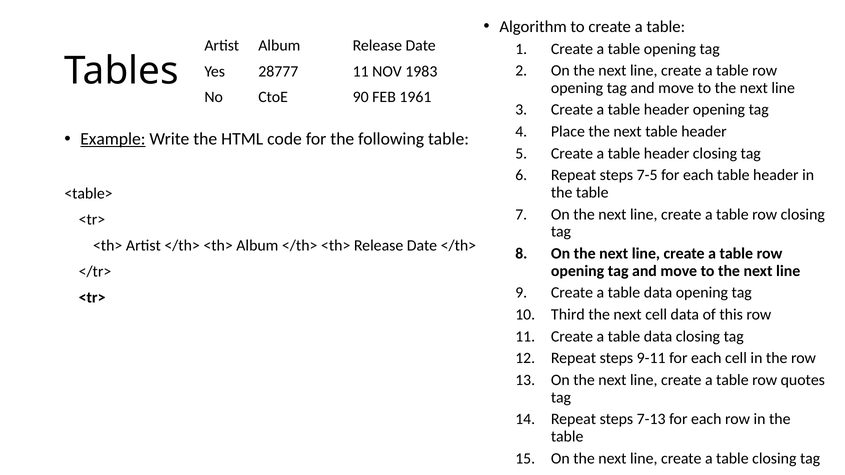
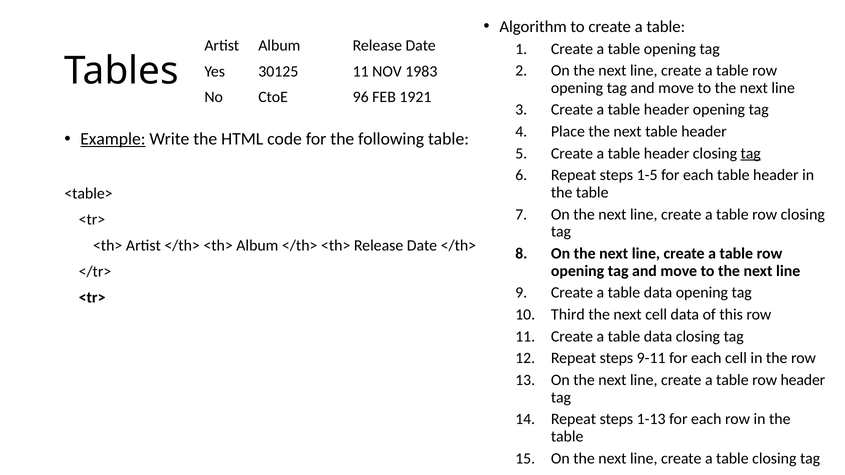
28777: 28777 -> 30125
90: 90 -> 96
1961: 1961 -> 1921
tag at (751, 153) underline: none -> present
7-5: 7-5 -> 1-5
row quotes: quotes -> header
7-13: 7-13 -> 1-13
